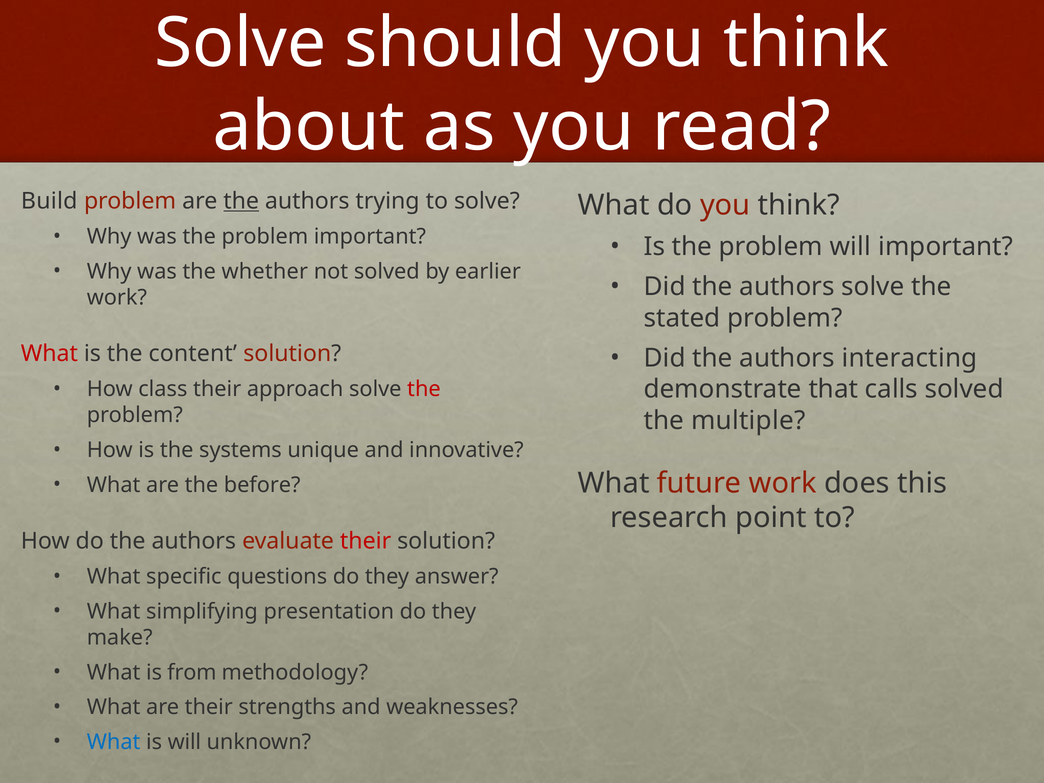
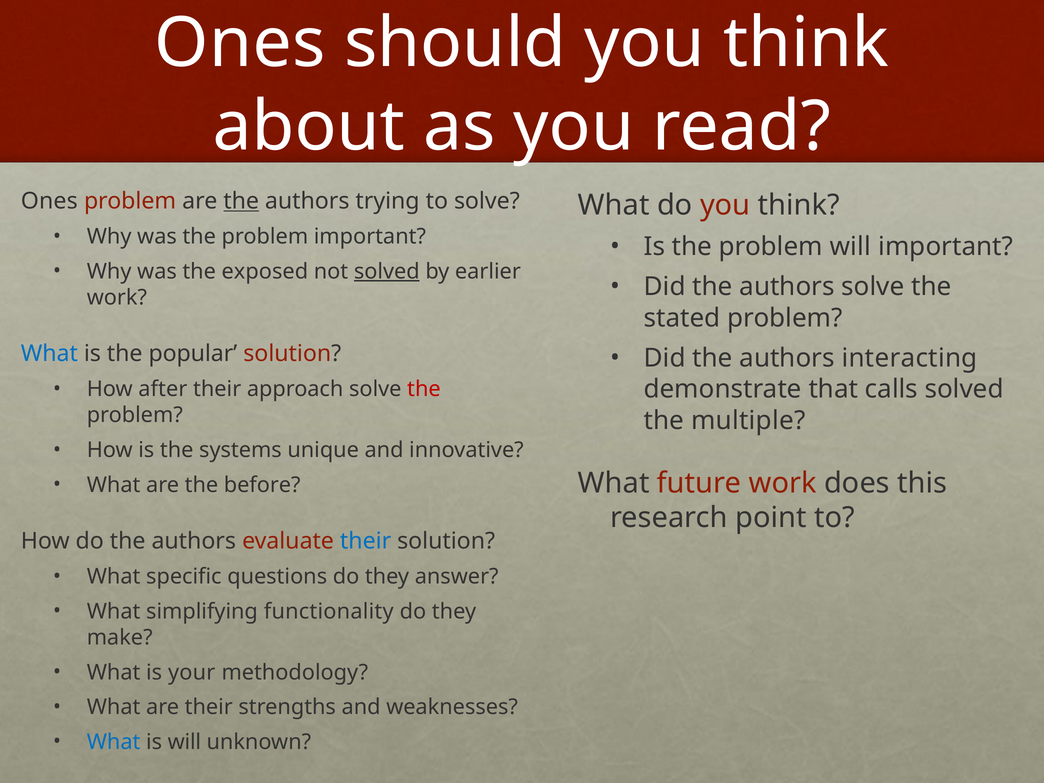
Solve at (240, 43): Solve -> Ones
Build at (49, 201): Build -> Ones
whether: whether -> exposed
solved at (387, 271) underline: none -> present
What at (49, 354) colour: red -> blue
content: content -> popular
class: class -> after
their at (366, 541) colour: red -> blue
presentation: presentation -> functionality
from: from -> your
